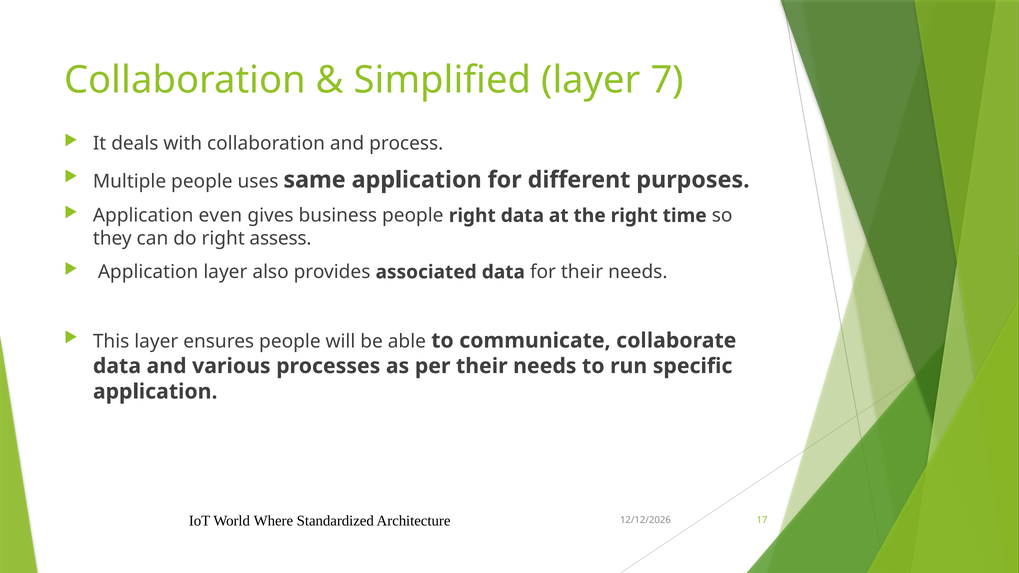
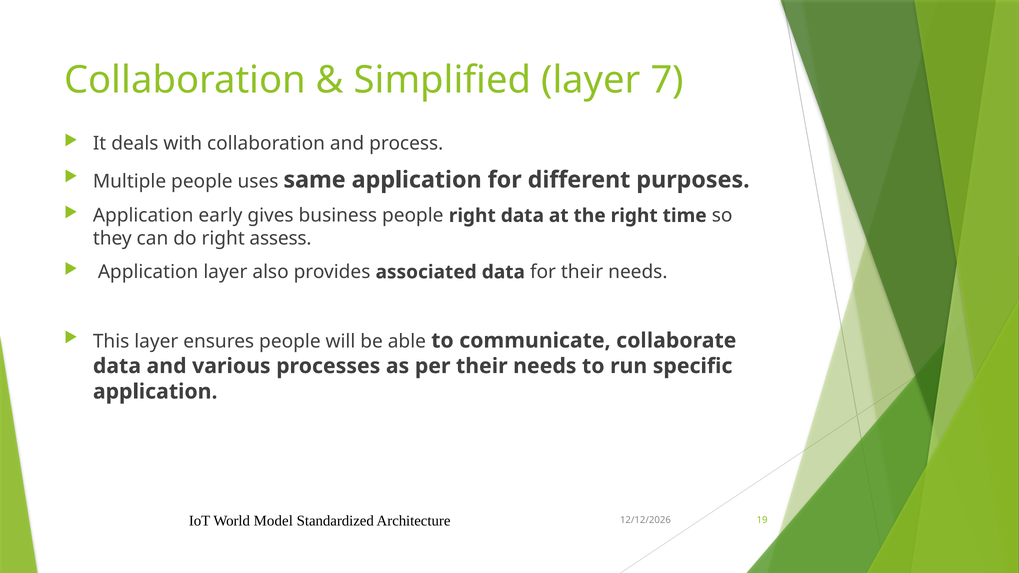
even: even -> early
Where: Where -> Model
17: 17 -> 19
